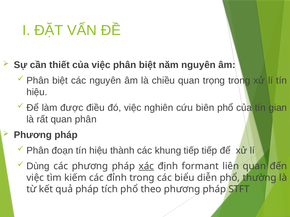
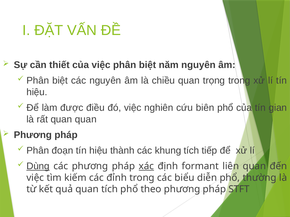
quan phân: phân -> quan
khung tiếp: tiếp -> tích
Dùng underline: none -> present
quả pháp: pháp -> quan
